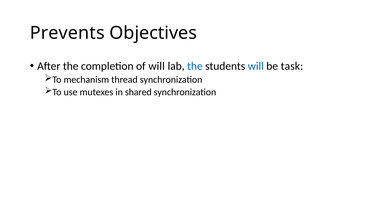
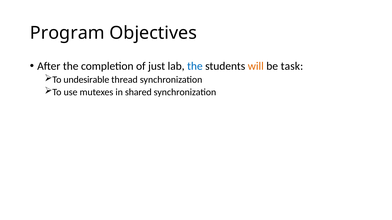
Prevents: Prevents -> Program
of will: will -> just
will at (256, 66) colour: blue -> orange
mechanism: mechanism -> undesirable
